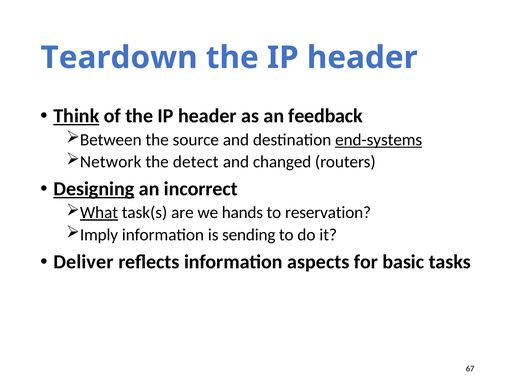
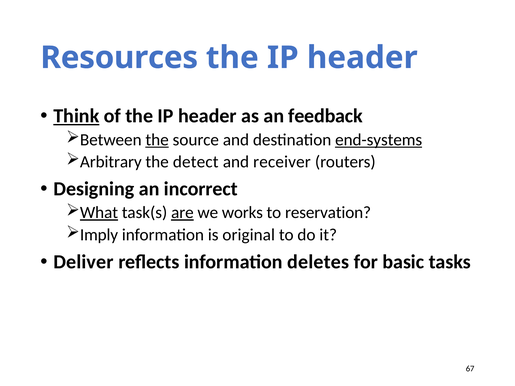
Teardown: Teardown -> Resources
the at (157, 140) underline: none -> present
Network: Network -> Arbitrary
changed: changed -> receiver
Designing underline: present -> none
are underline: none -> present
hands: hands -> works
sending: sending -> original
aspects: aspects -> deletes
